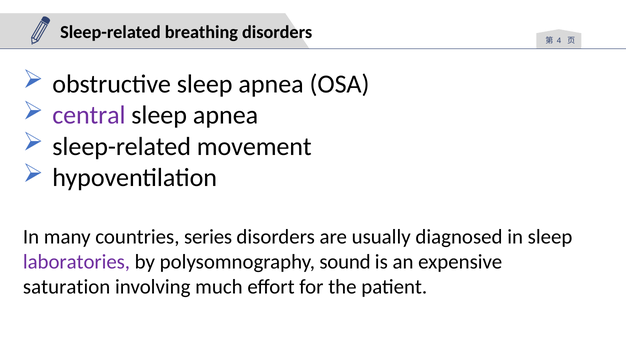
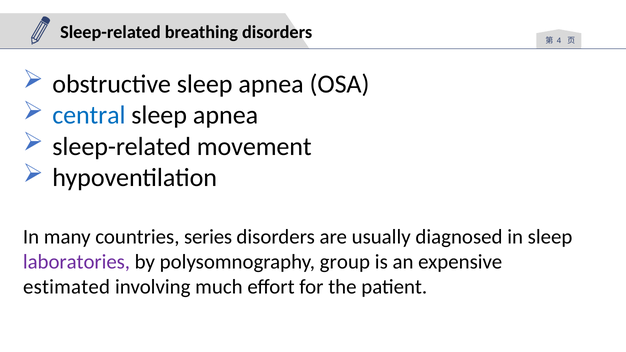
central colour: purple -> blue
sound: sound -> group
saturation: saturation -> estimated
